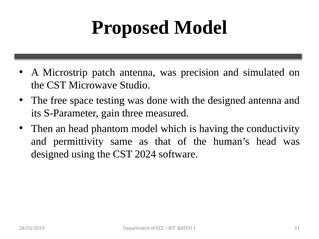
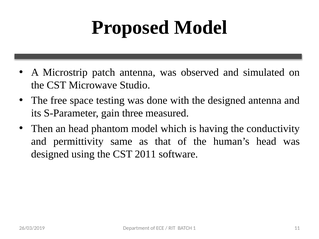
precision: precision -> observed
2024: 2024 -> 2011
